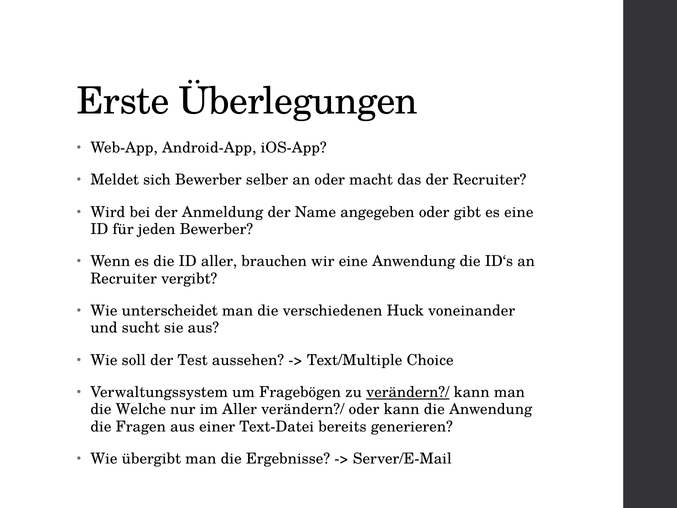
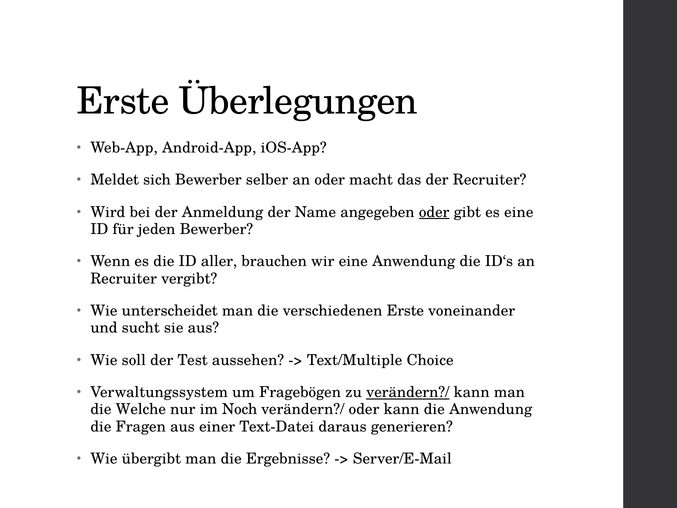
oder at (434, 212) underline: none -> present
verschiedenen Huck: Huck -> Erste
im Aller: Aller -> Noch
bereits: bereits -> daraus
